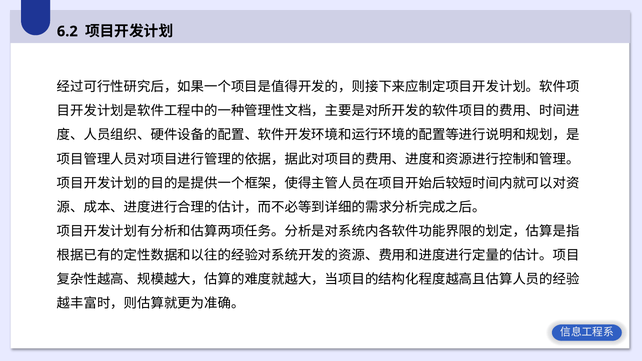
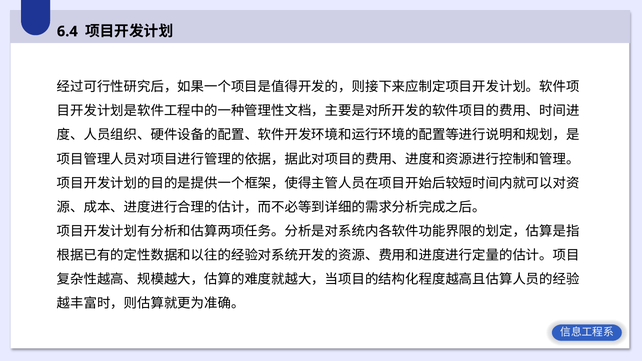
6.2: 6.2 -> 6.4
